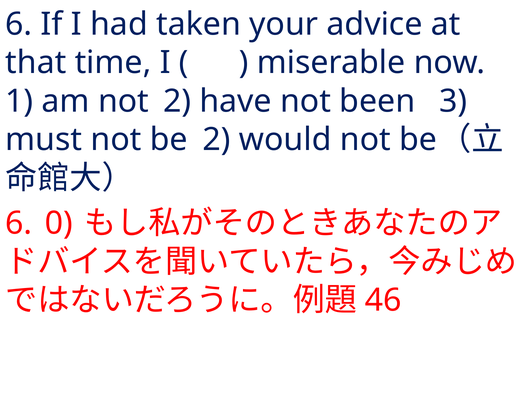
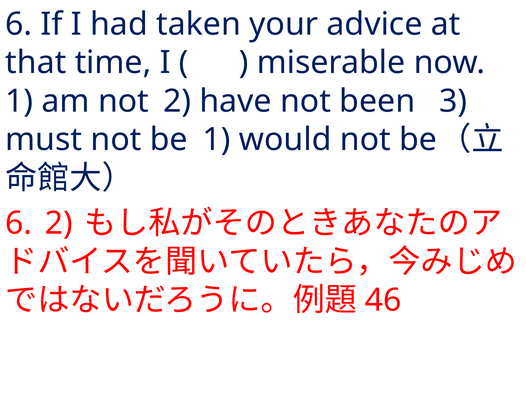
be 2: 2 -> 1
6 0: 0 -> 2
